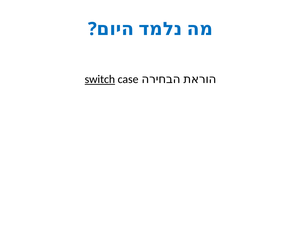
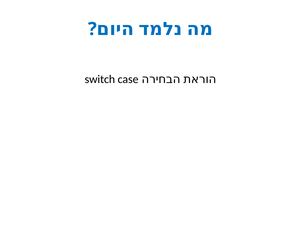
switch underline: present -> none
